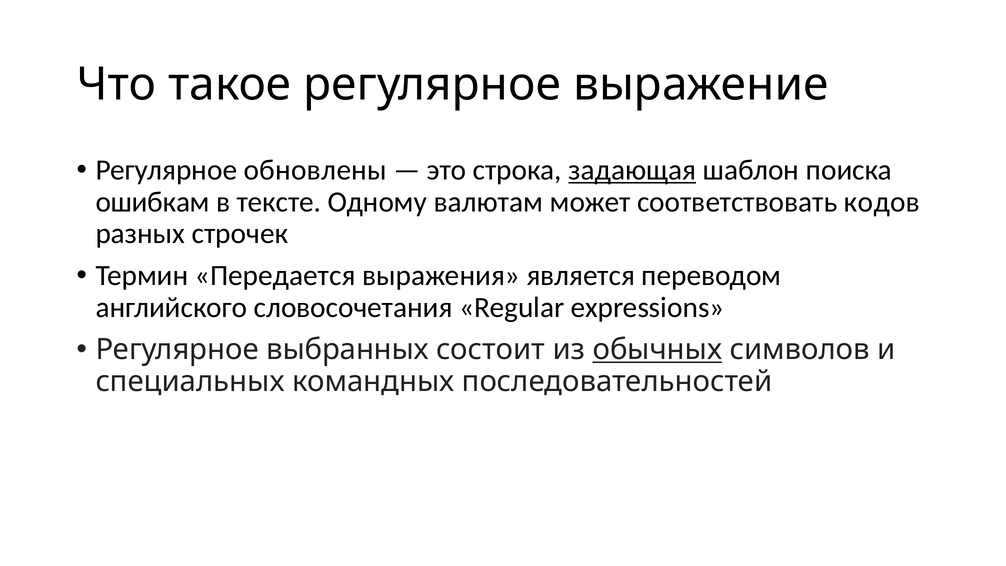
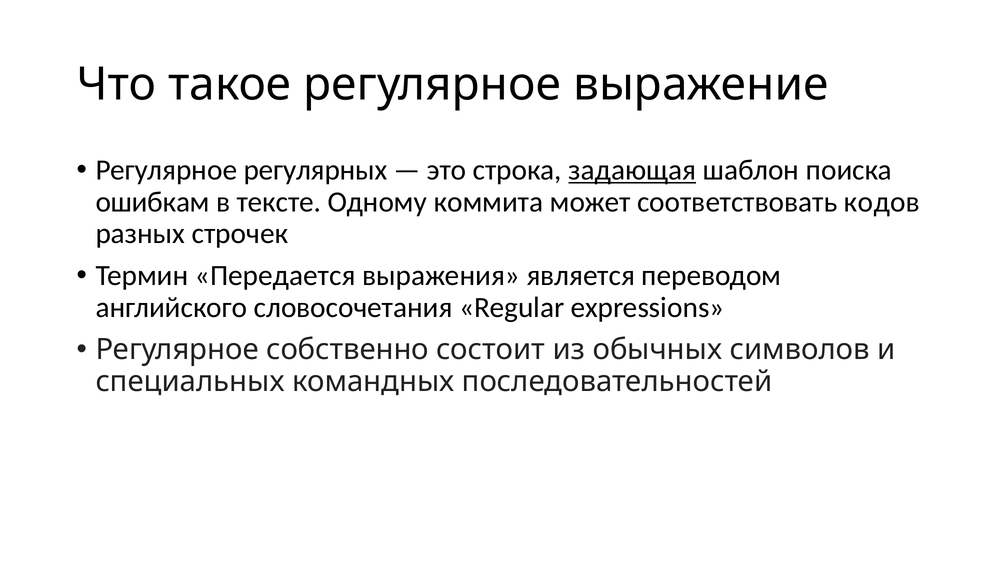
обновлены: обновлены -> регулярных
валютам: валютам -> коммита
выбранных: выбранных -> собственно
обычных underline: present -> none
